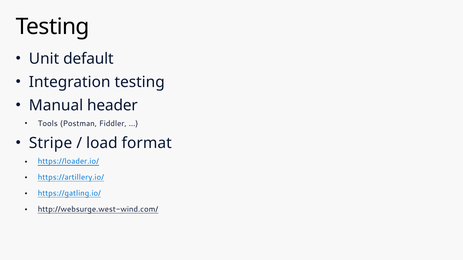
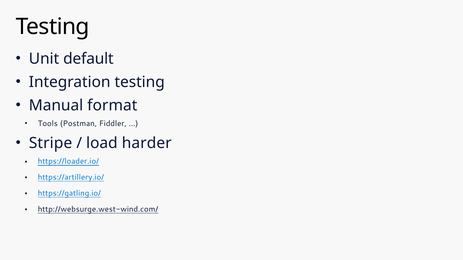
header: header -> format
format: format -> harder
